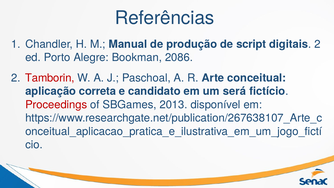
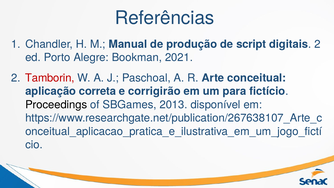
2086: 2086 -> 2021
candidato: candidato -> corrigirão
será: será -> para
Proceedings colour: red -> black
